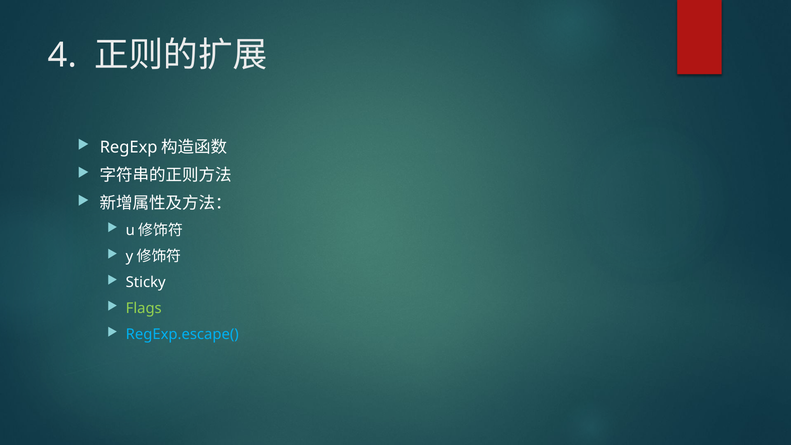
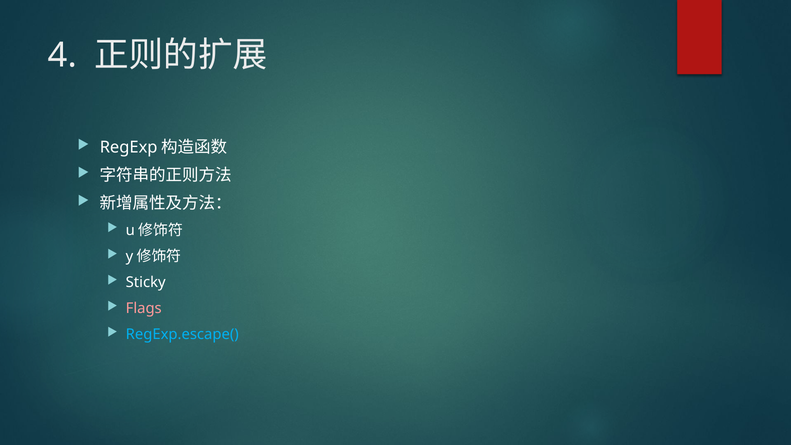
Flags colour: light green -> pink
